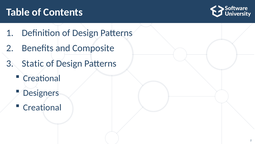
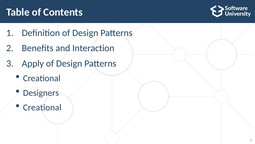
Composite: Composite -> Interaction
Static: Static -> Apply
